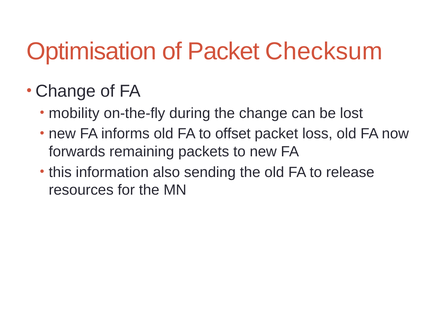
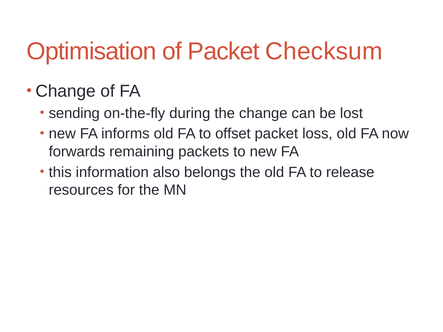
mobility: mobility -> sending
sending: sending -> belongs
